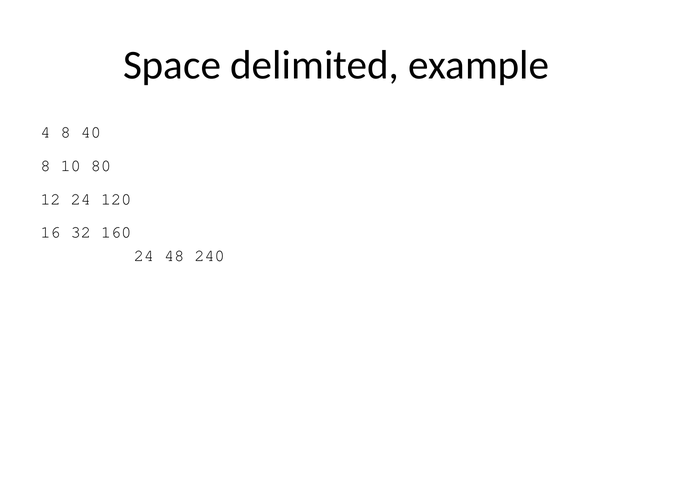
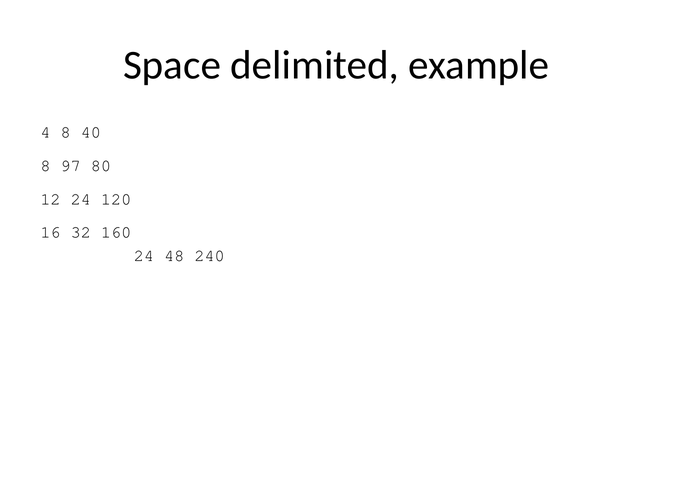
10: 10 -> 97
